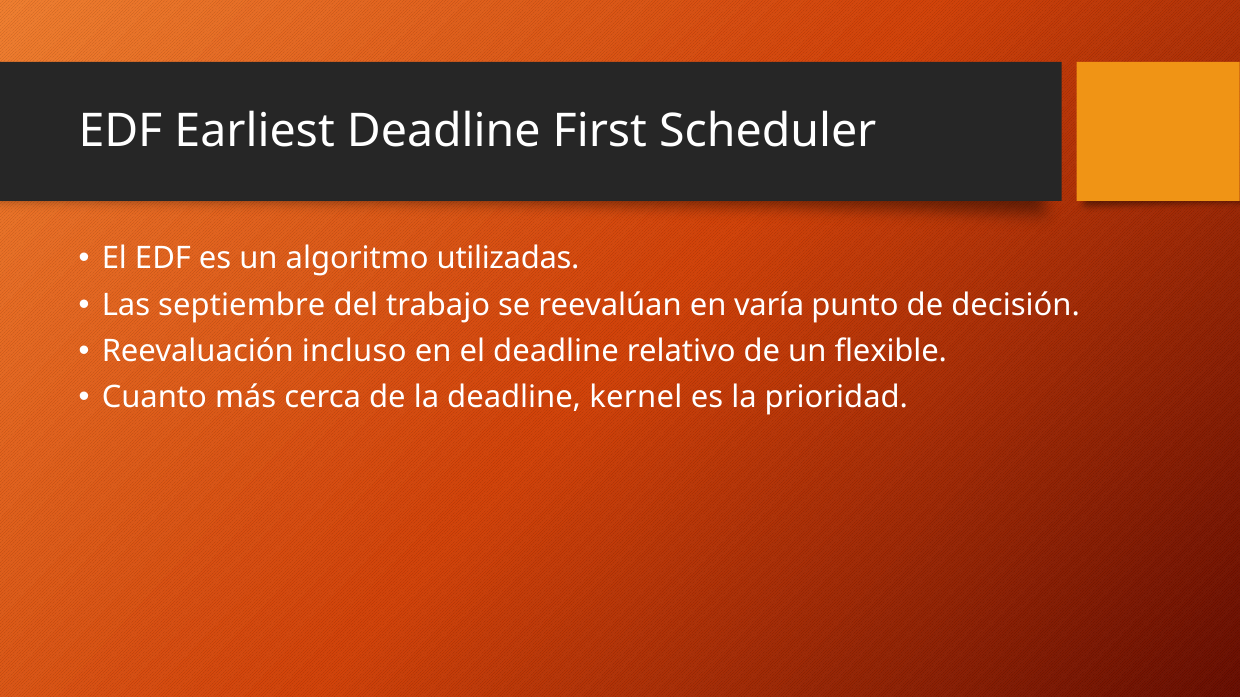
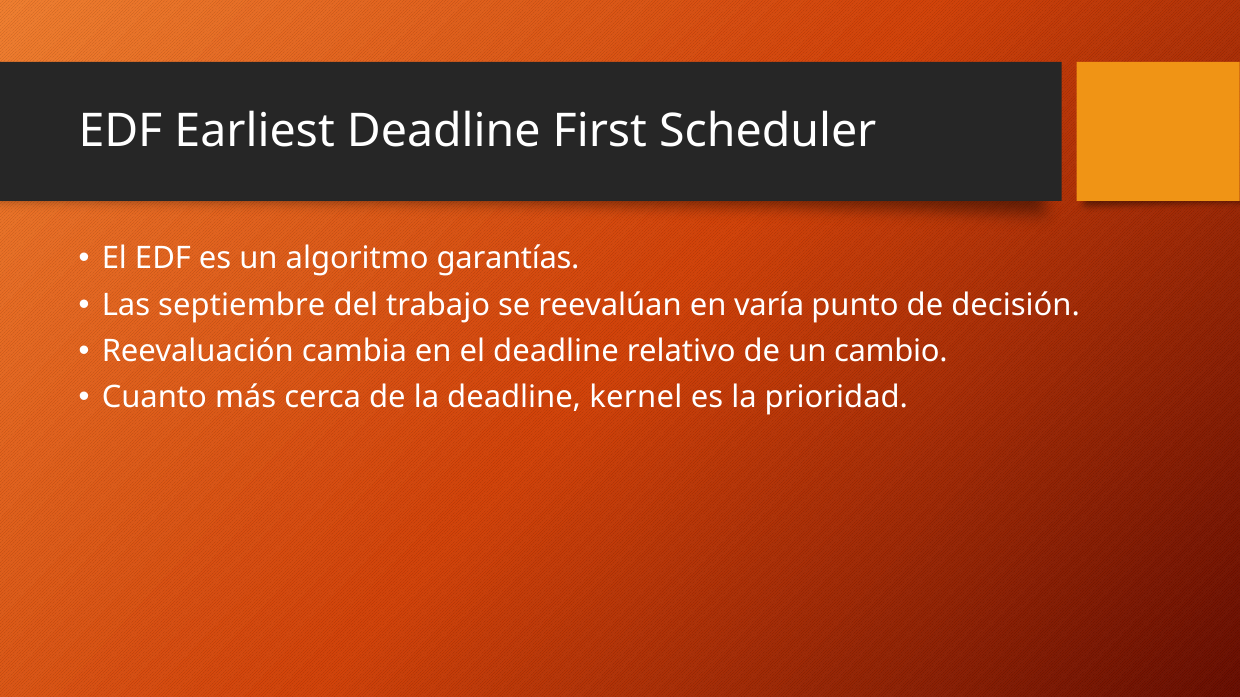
utilizadas: utilizadas -> garantías
incluso: incluso -> cambia
flexible: flexible -> cambio
